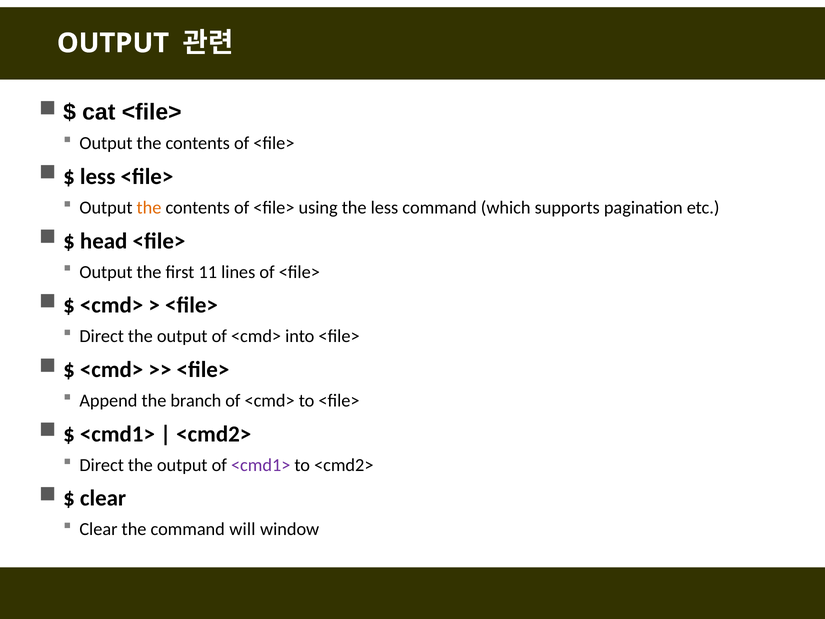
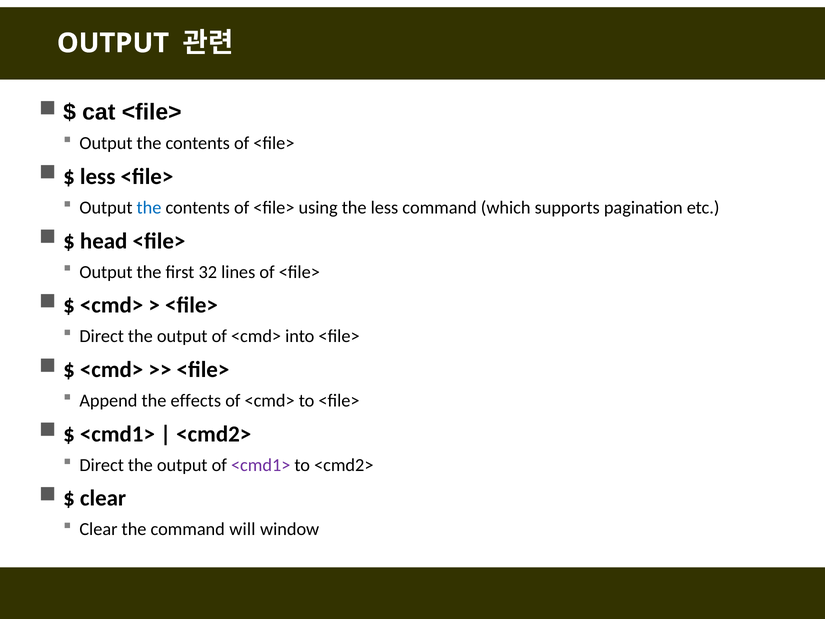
the at (149, 208) colour: orange -> blue
11: 11 -> 32
branch: branch -> effects
